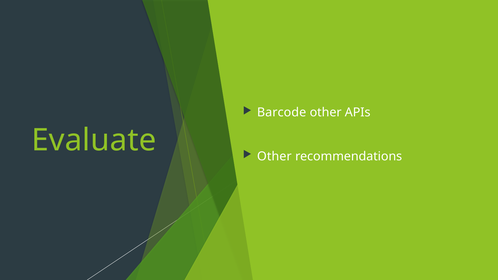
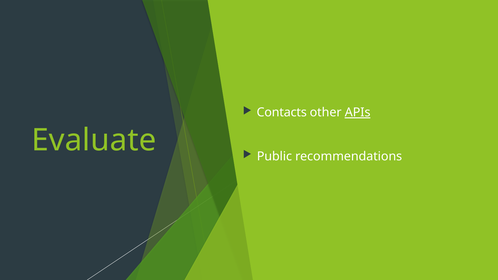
Barcode: Barcode -> Contacts
APIs underline: none -> present
Other at (274, 157): Other -> Public
